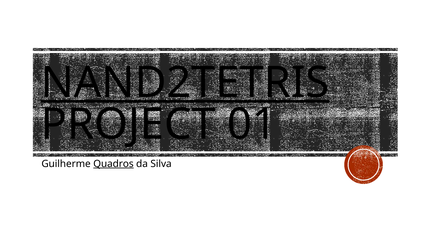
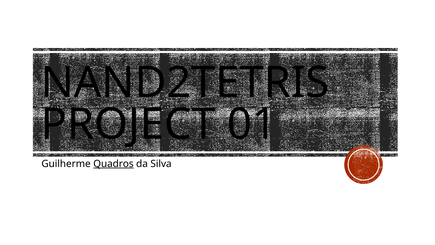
NAND2TETRIS underline: present -> none
